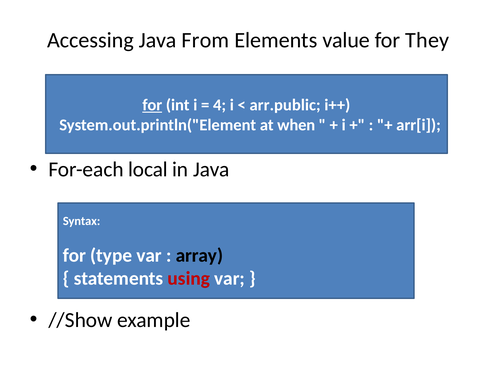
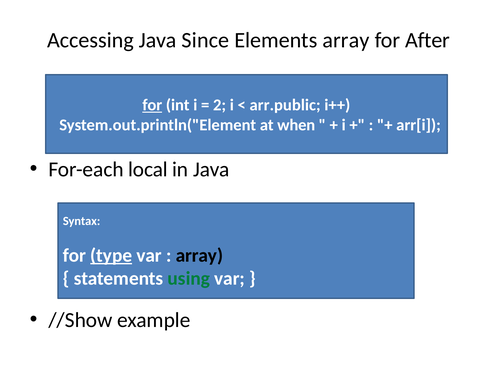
From: From -> Since
Elements value: value -> array
They: They -> After
4: 4 -> 2
type underline: none -> present
using colour: red -> green
